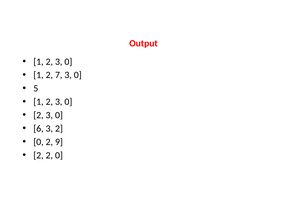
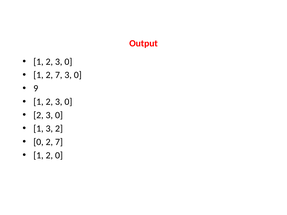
5: 5 -> 9
6 at (38, 129): 6 -> 1
0 2 9: 9 -> 7
2 at (38, 155): 2 -> 1
